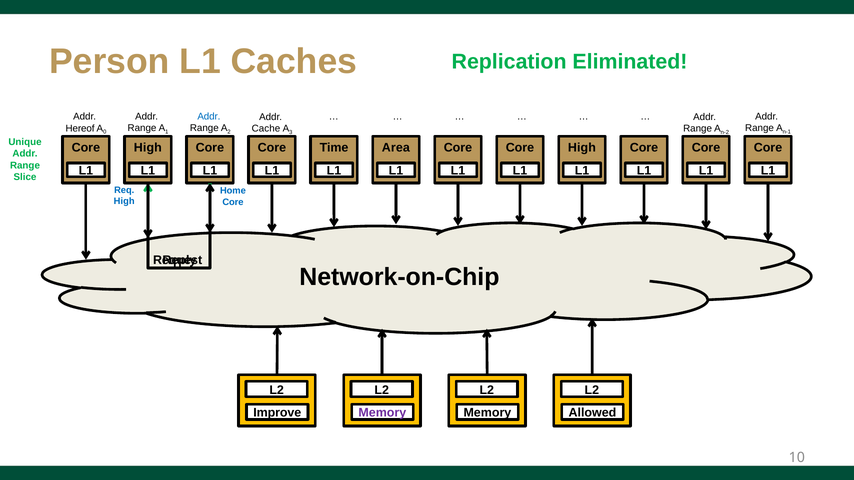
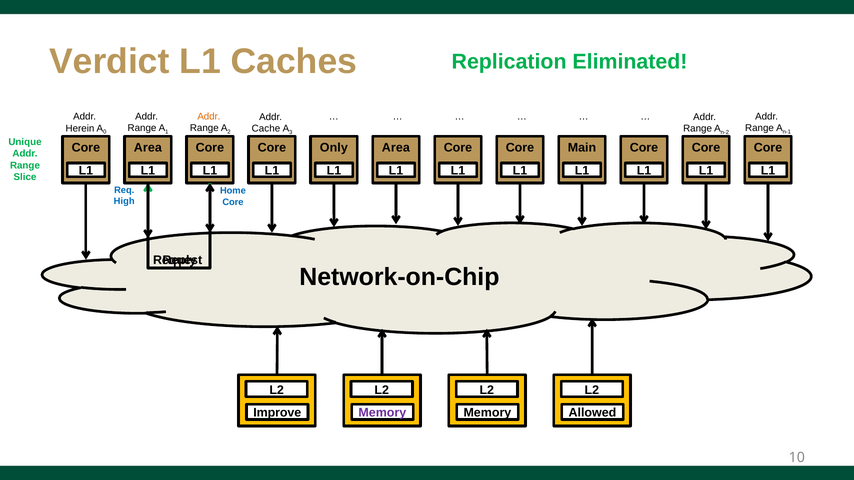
Person: Person -> Verdict
Addr at (209, 117) colour: blue -> orange
Hereof: Hereof -> Herein
High at (148, 148): High -> Area
Time: Time -> Only
High at (582, 148): High -> Main
